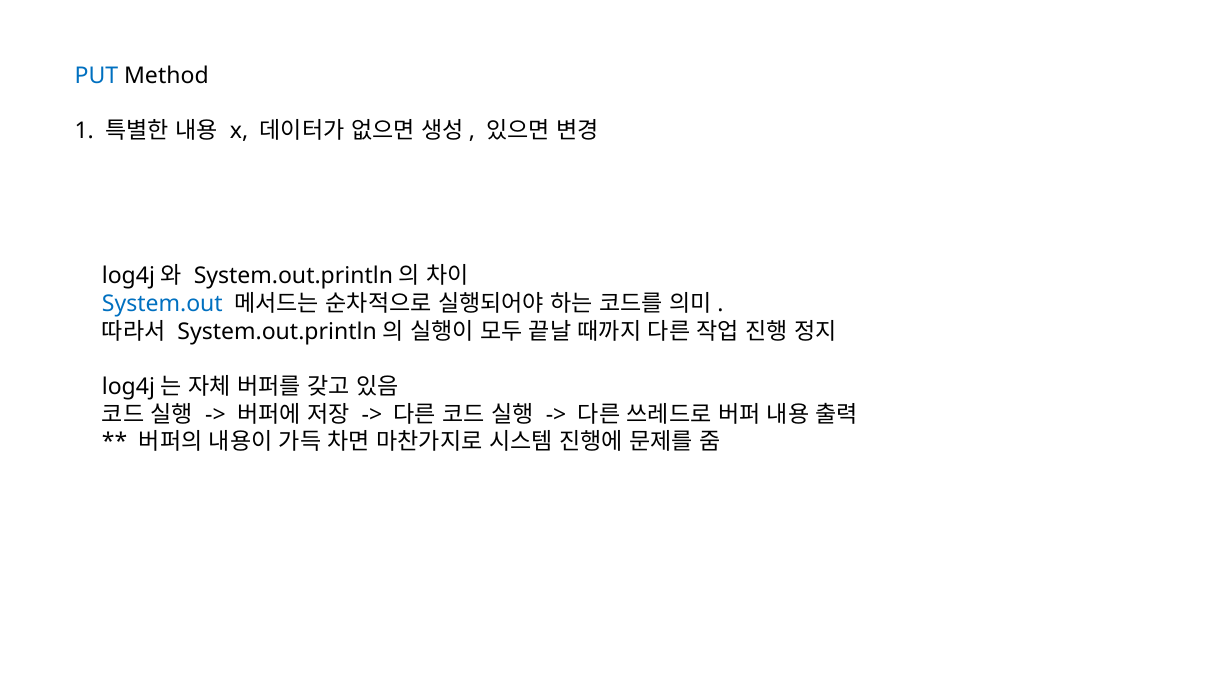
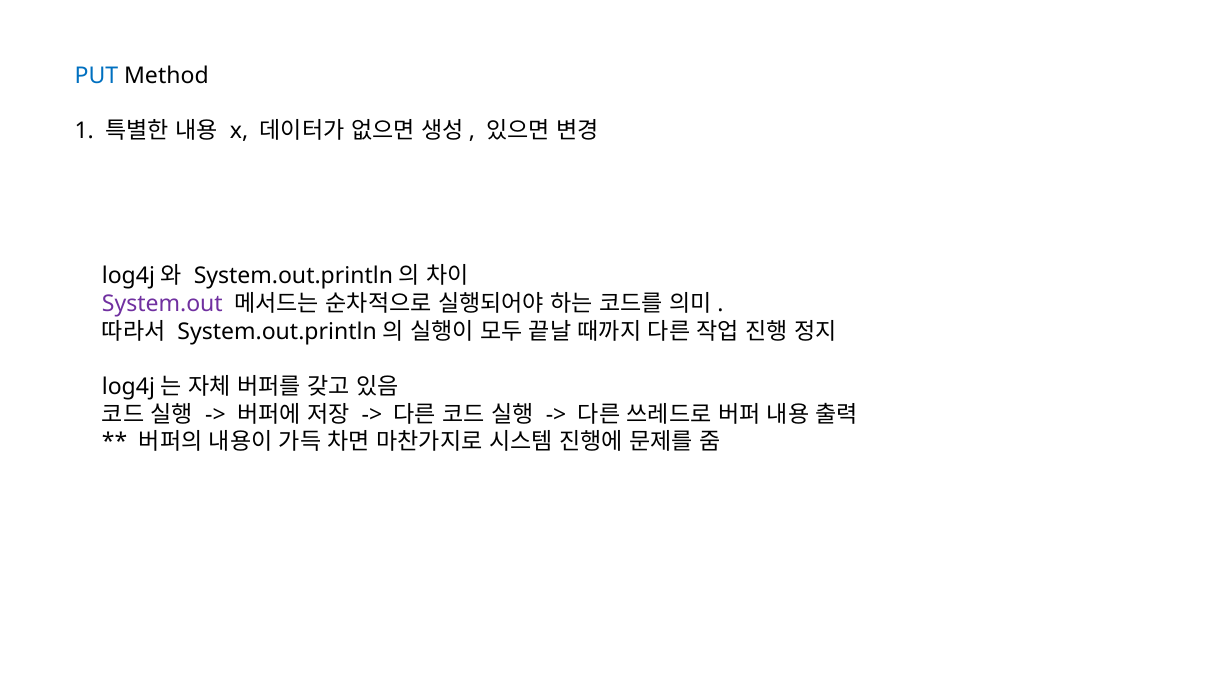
System.out colour: blue -> purple
